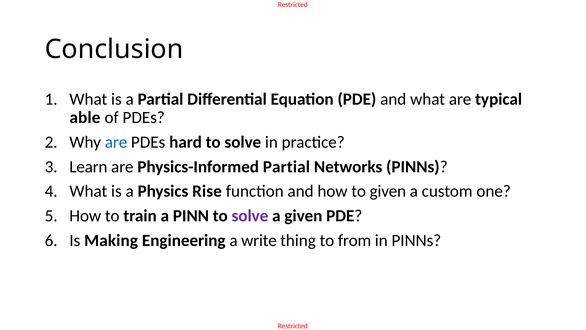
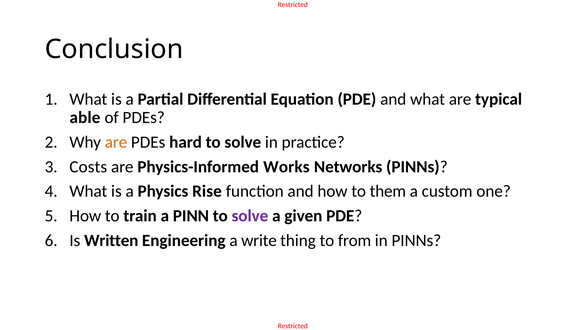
are at (116, 142) colour: blue -> orange
Learn: Learn -> Costs
Physics-Informed Partial: Partial -> Works
to given: given -> them
Making: Making -> Written
